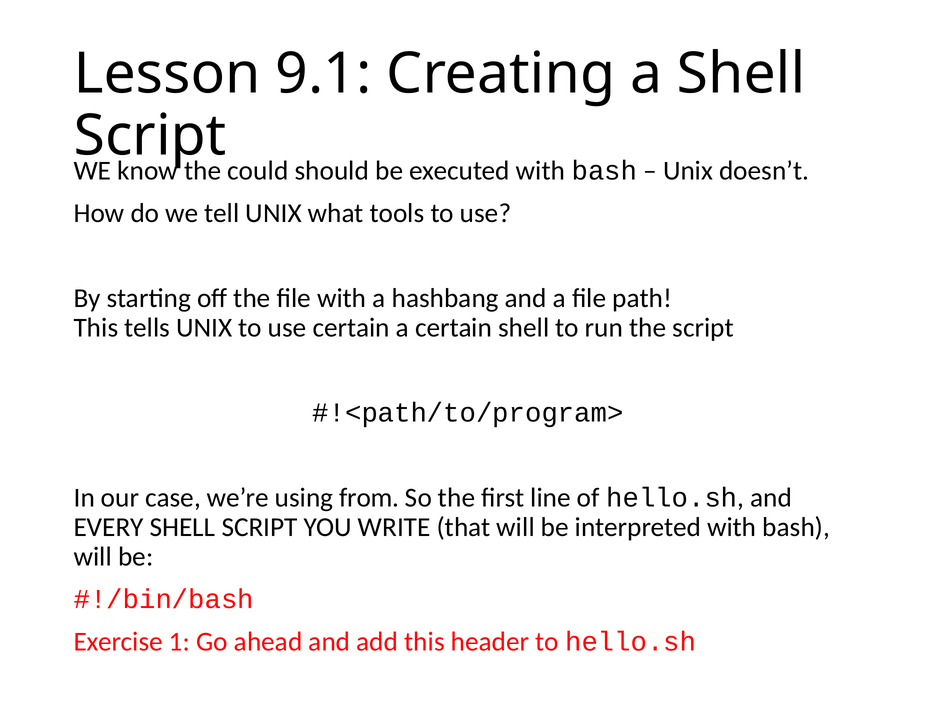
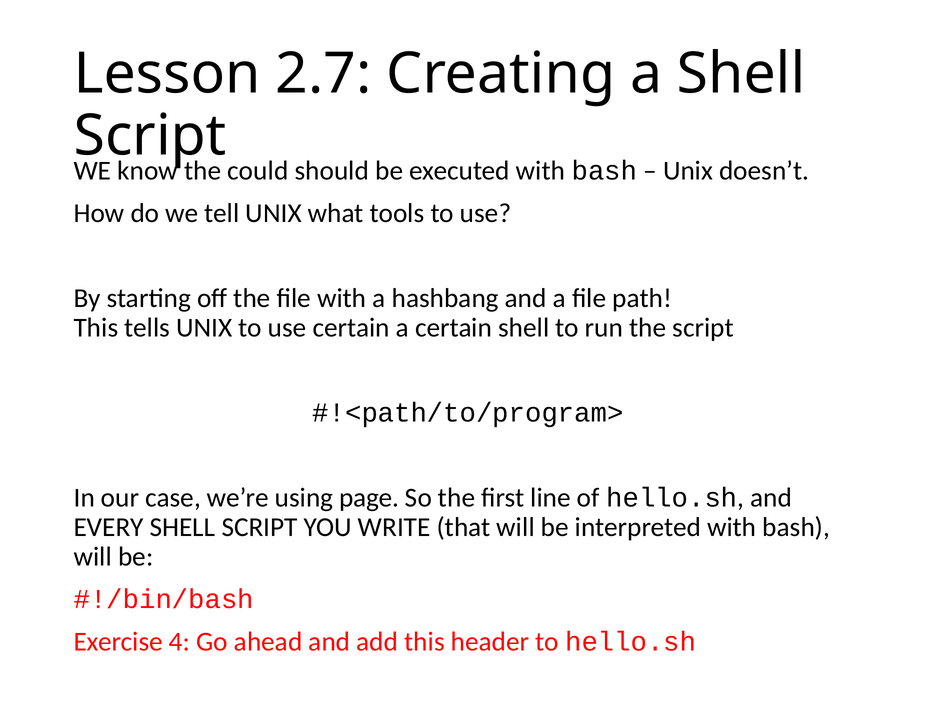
9.1: 9.1 -> 2.7
from: from -> page
1: 1 -> 4
